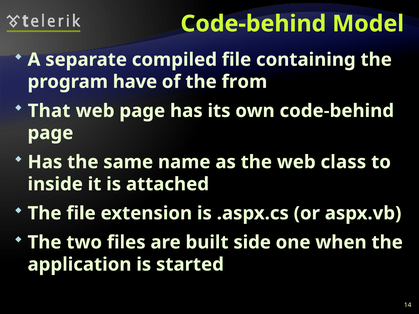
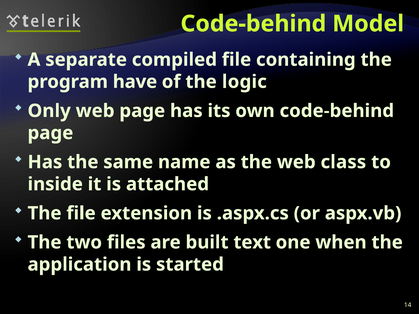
from: from -> logic
That: That -> Only
side: side -> text
